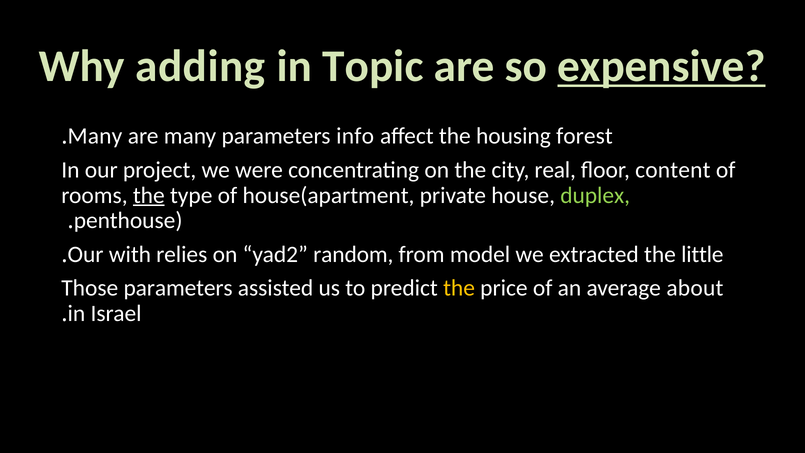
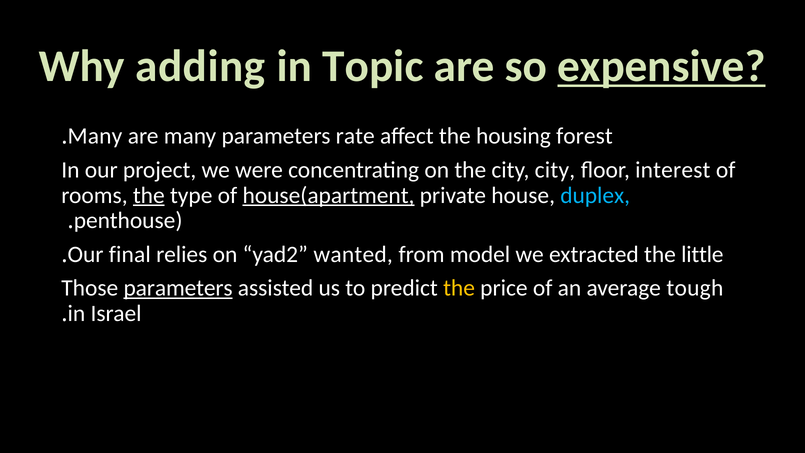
info: info -> rate
city real: real -> city
content: content -> interest
house(apartment underline: none -> present
duplex colour: light green -> light blue
with: with -> final
random: random -> wanted
parameters at (178, 288) underline: none -> present
about: about -> tough
